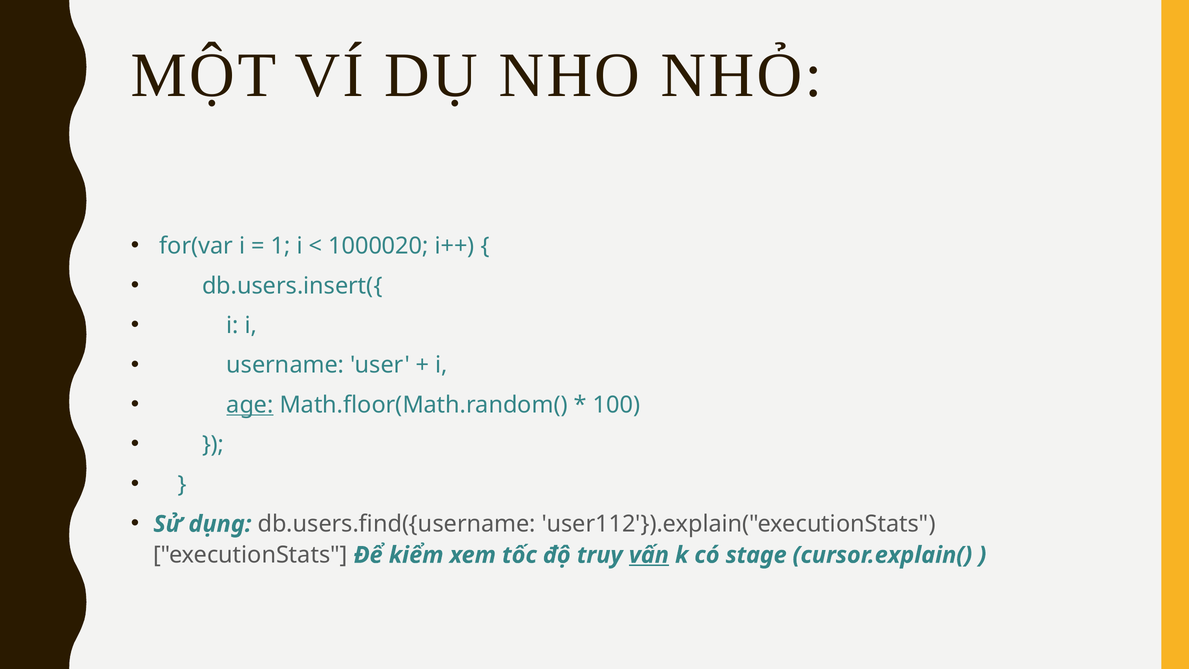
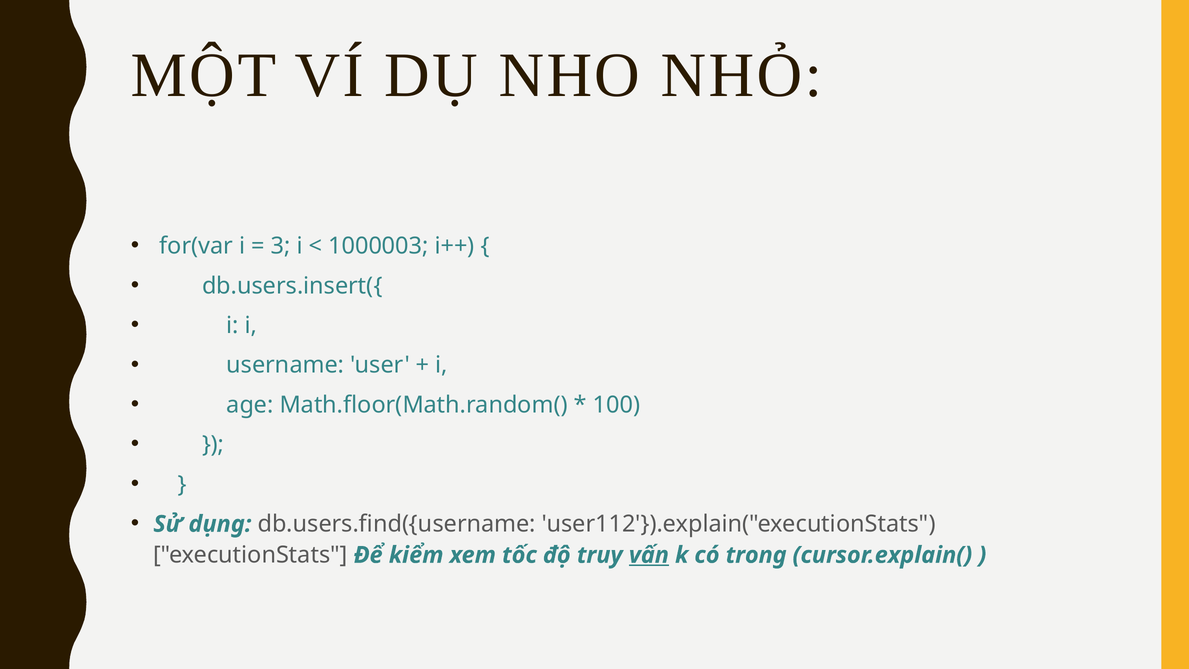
1: 1 -> 3
1000020: 1000020 -> 1000003
age underline: present -> none
stage: stage -> trong
